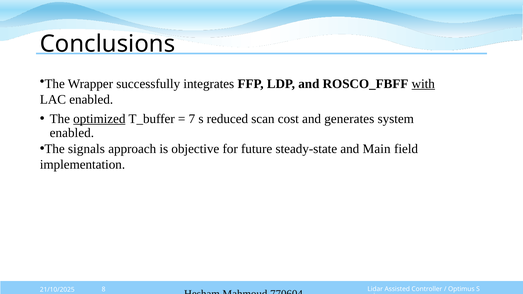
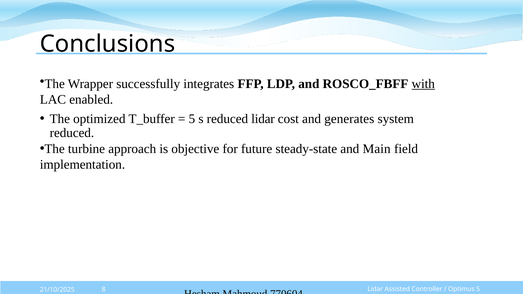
optimized underline: present -> none
7: 7 -> 5
reduced scan: scan -> lidar
enabled at (72, 133): enabled -> reduced
signals: signals -> turbine
